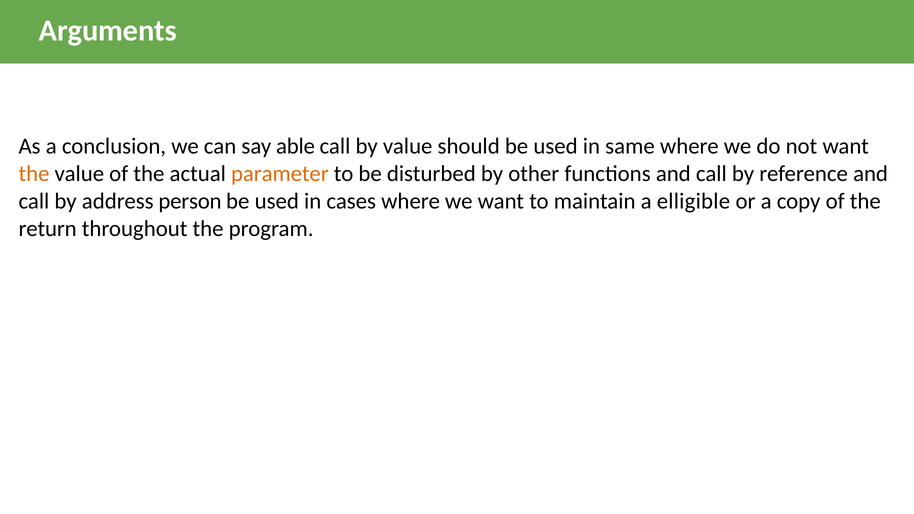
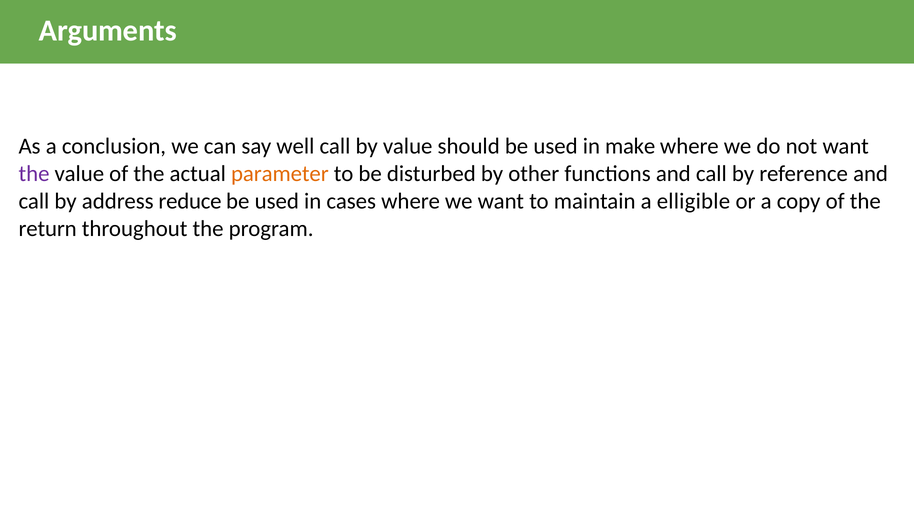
able: able -> well
same: same -> make
the at (34, 174) colour: orange -> purple
person: person -> reduce
